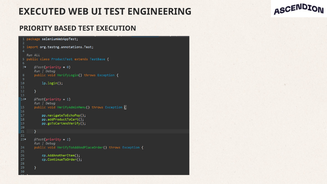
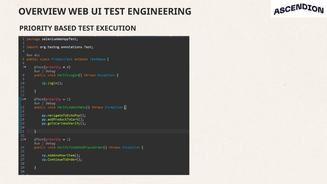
EXECUTED: EXECUTED -> OVERVIEW
